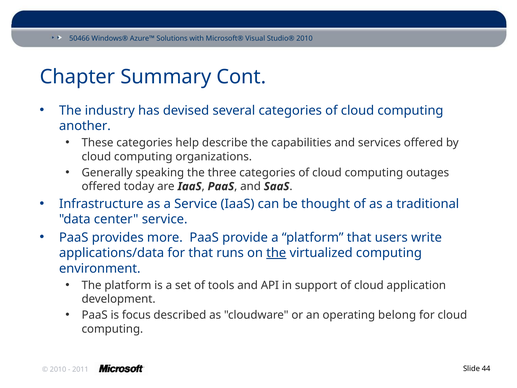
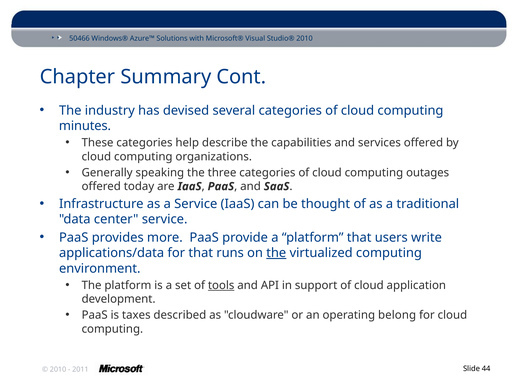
another: another -> minutes
tools underline: none -> present
focus: focus -> taxes
